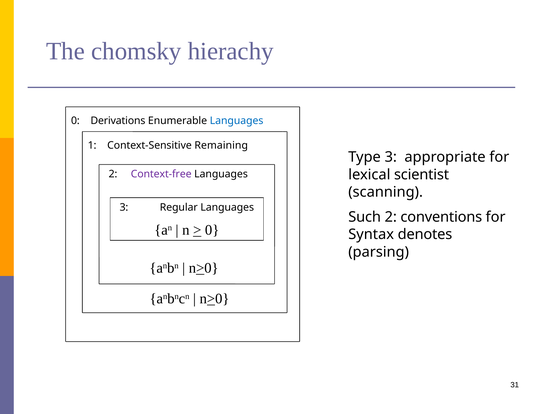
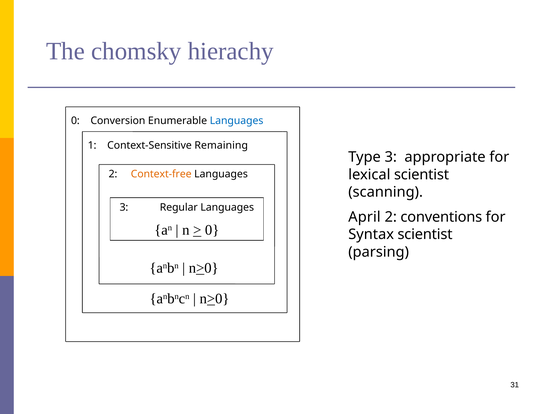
Derivations: Derivations -> Conversion
Context-free colour: purple -> orange
Such: Such -> April
Syntax denotes: denotes -> scientist
